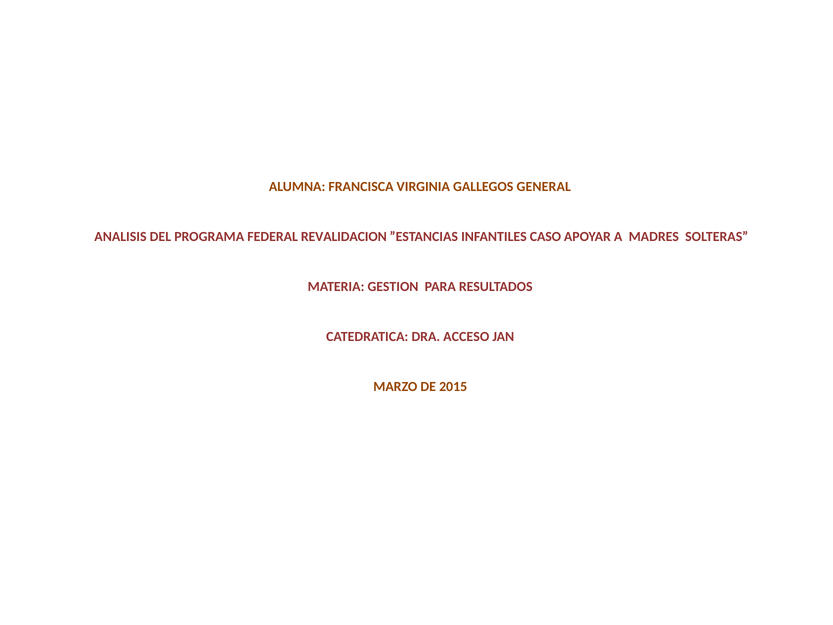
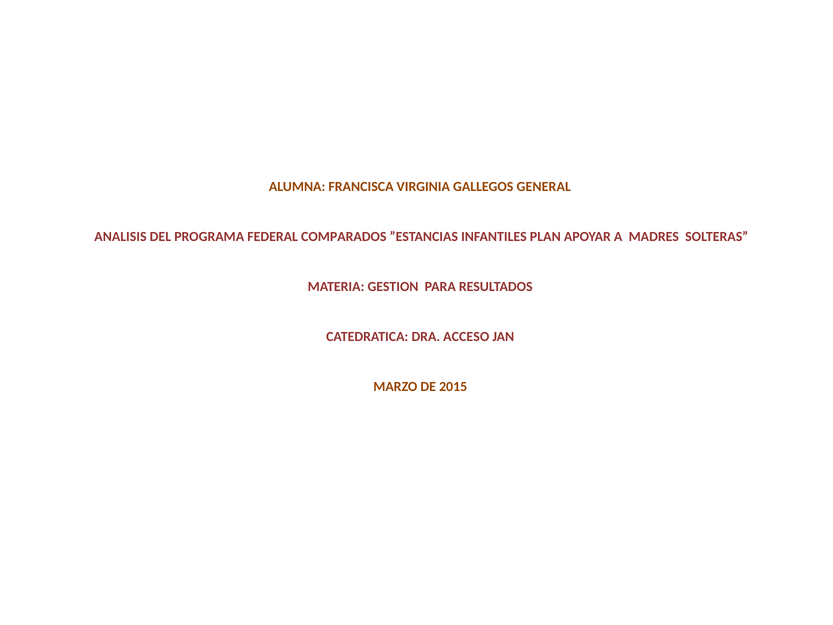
REVALIDACION: REVALIDACION -> COMPARADOS
CASO: CASO -> PLAN
